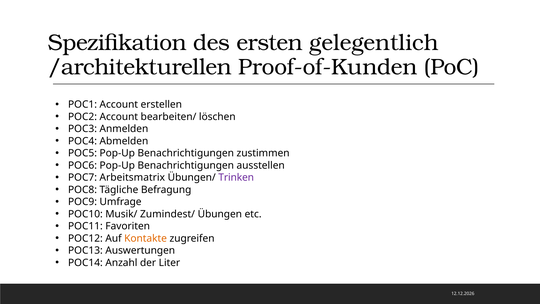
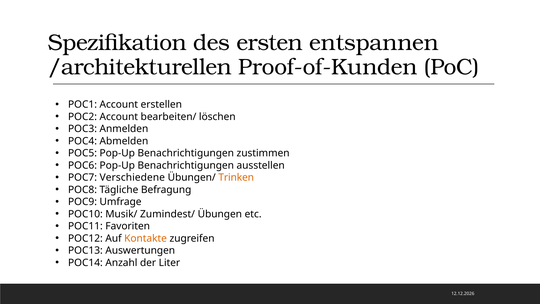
gelegentlich: gelegentlich -> entspannen
Arbeitsmatrix: Arbeitsmatrix -> Verschiedene
Trinken colour: purple -> orange
